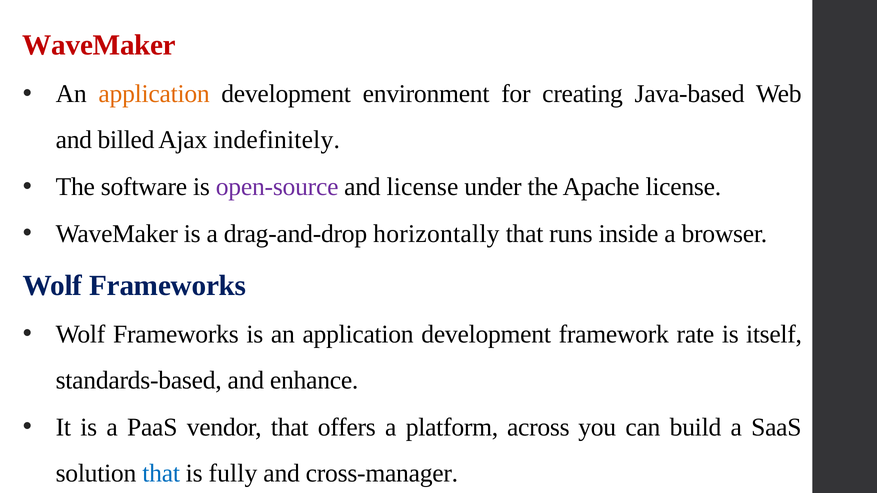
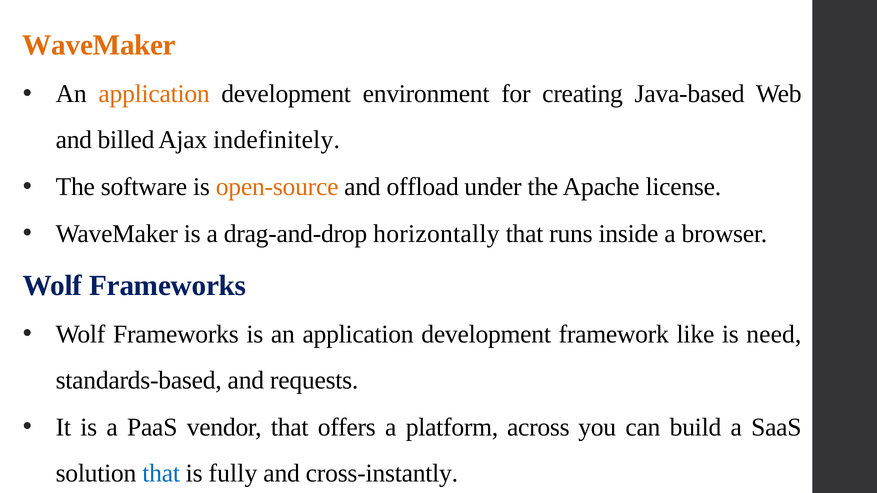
WaveMaker at (99, 45) colour: red -> orange
open-source colour: purple -> orange
and license: license -> offload
rate: rate -> like
itself: itself -> need
enhance: enhance -> requests
cross-manager: cross-manager -> cross-instantly
